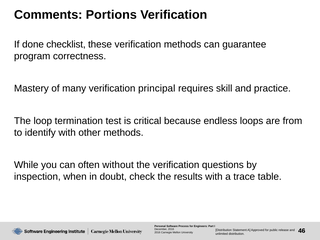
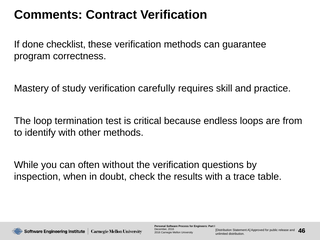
Portions: Portions -> Contract
many: many -> study
principal: principal -> carefully
